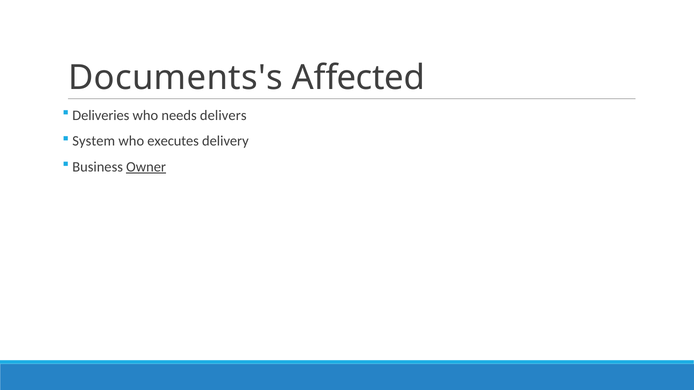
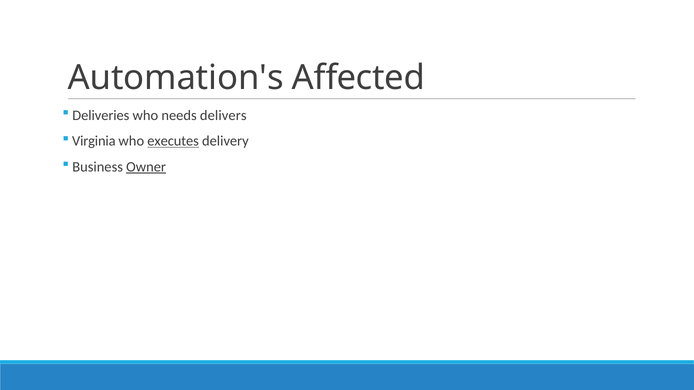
Documents's: Documents's -> Automation's
System: System -> Virginia
executes underline: none -> present
